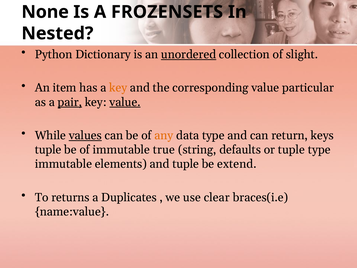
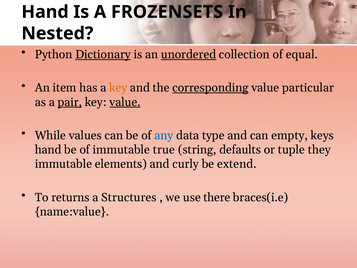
None at (45, 12): None -> Hand
Dictionary underline: none -> present
slight: slight -> equal
corresponding underline: none -> present
values underline: present -> none
any colour: orange -> blue
return: return -> empty
tuple at (48, 150): tuple -> hand
tuple type: type -> they
and tuple: tuple -> curly
Duplicates: Duplicates -> Structures
clear: clear -> there
